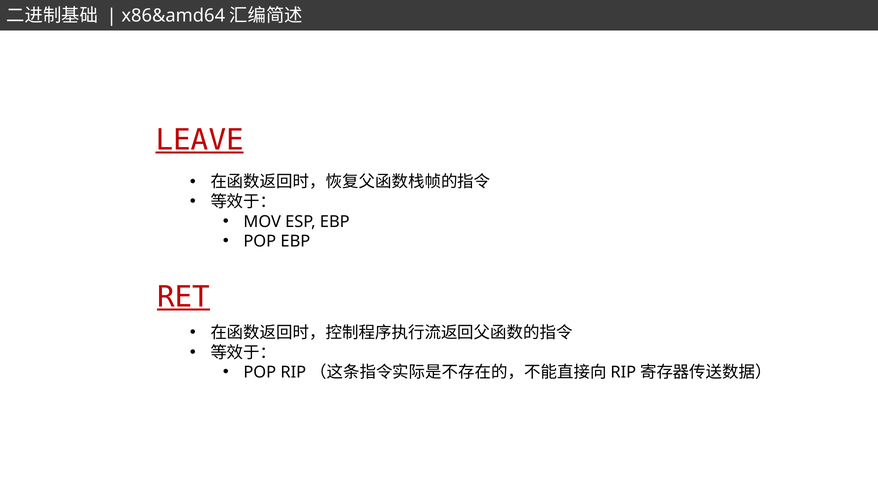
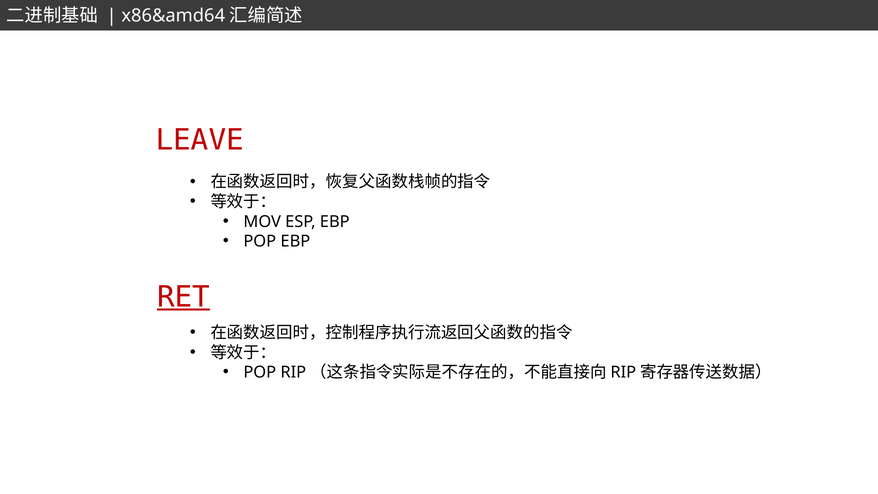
LEAVE underline: present -> none
